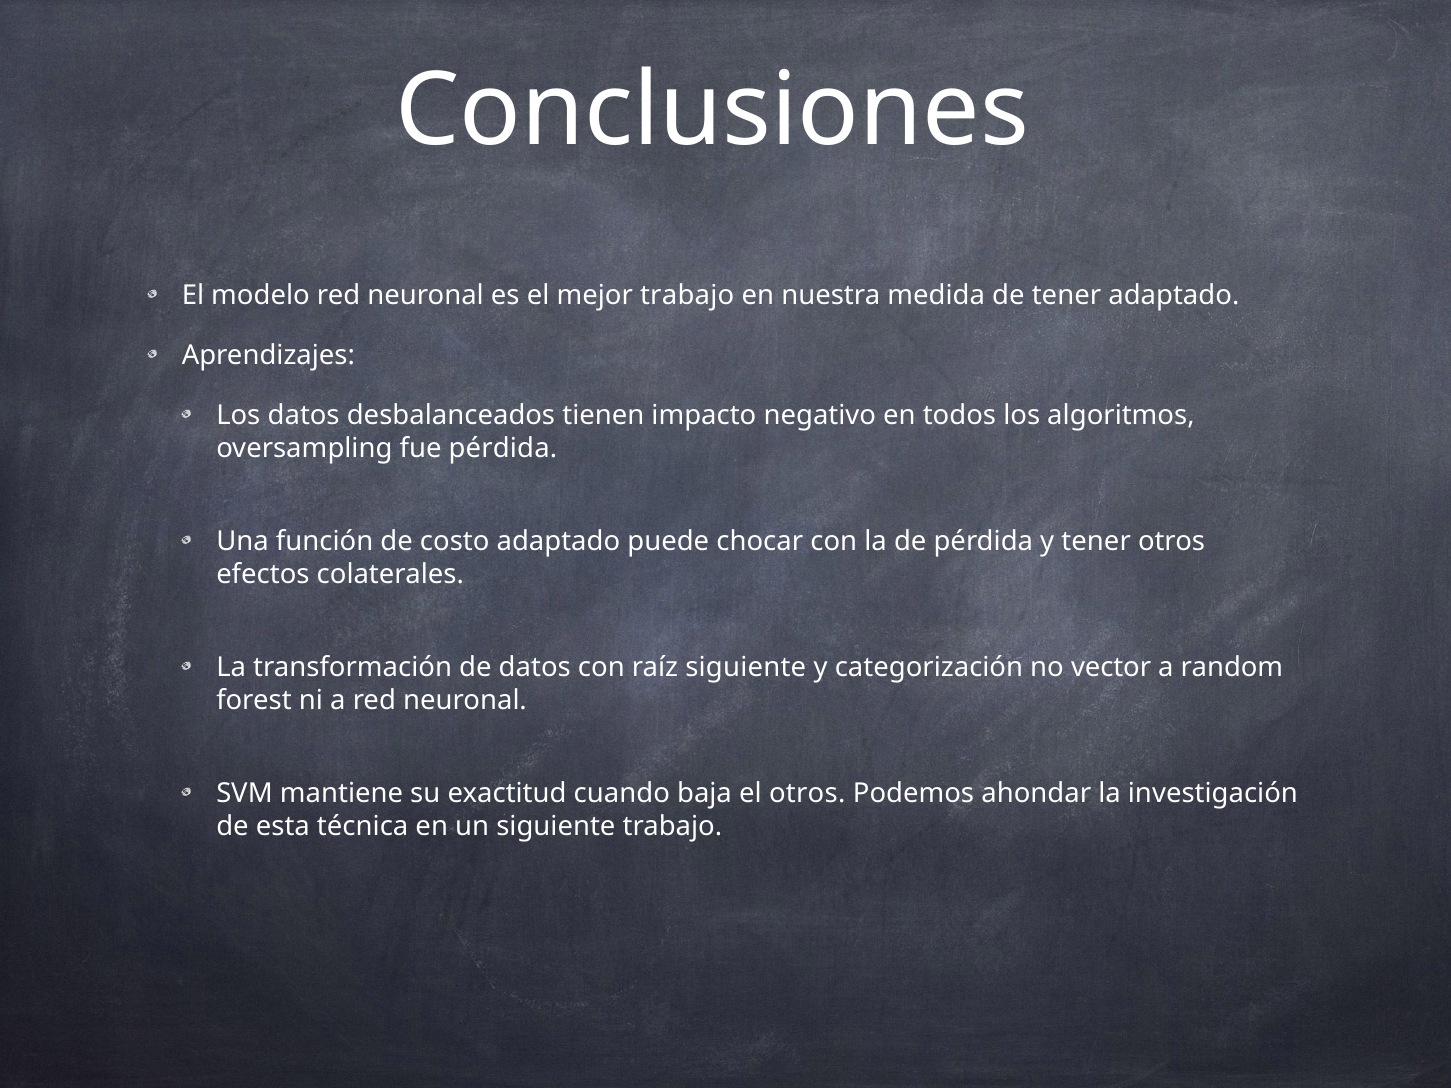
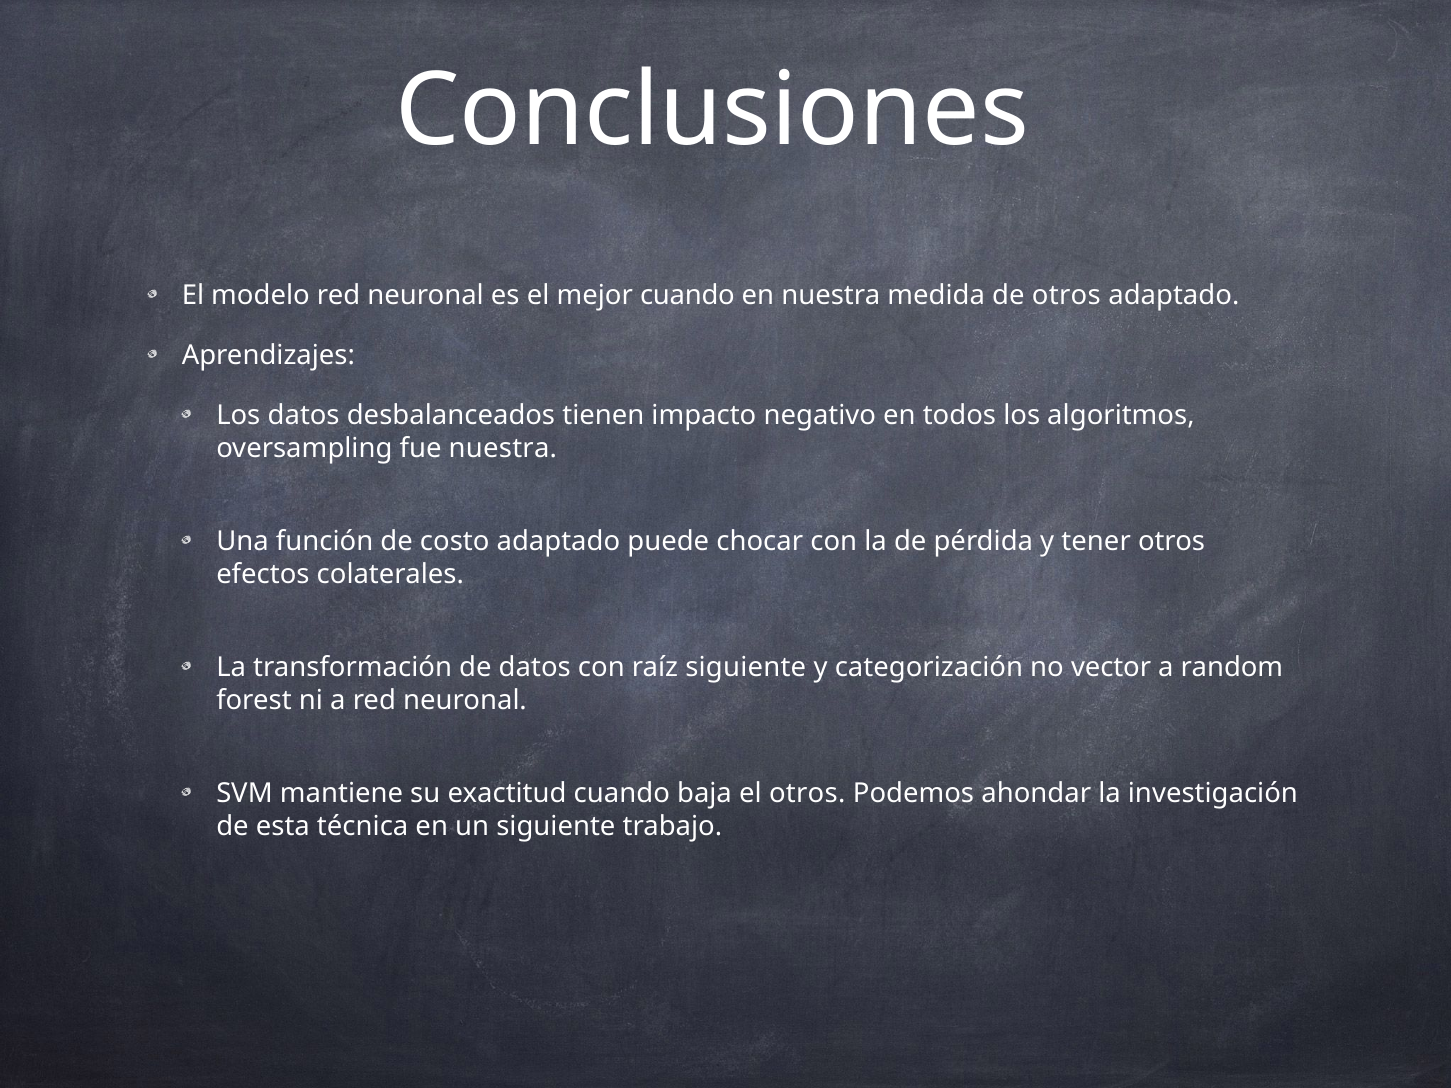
mejor trabajo: trabajo -> cuando
de tener: tener -> otros
fue pérdida: pérdida -> nuestra
